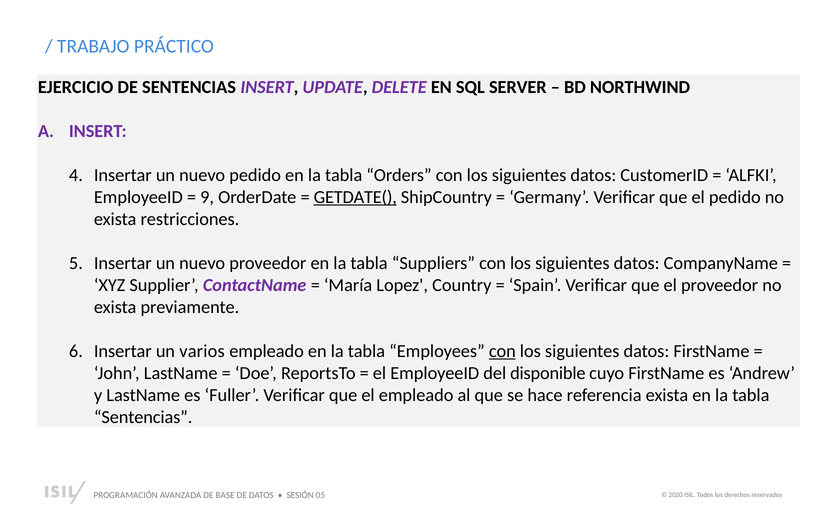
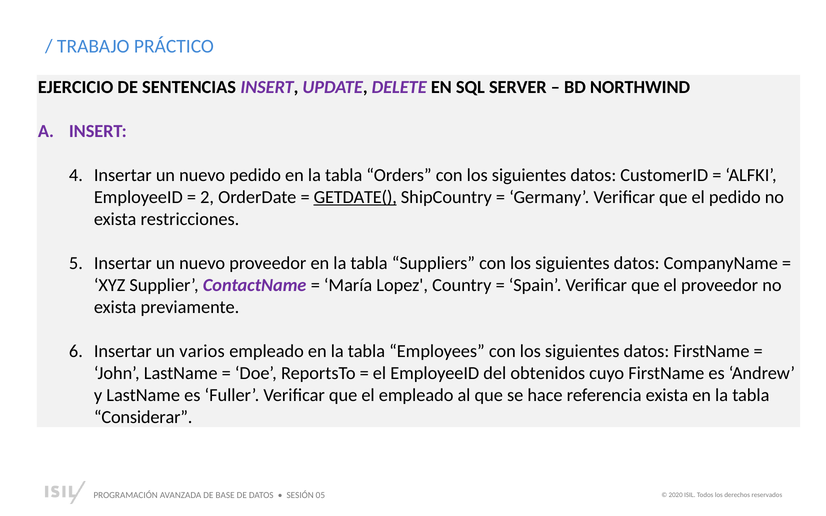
9: 9 -> 2
con at (502, 351) underline: present -> none
disponible: disponible -> obtenidos
Sentencias at (143, 418): Sentencias -> Considerar
